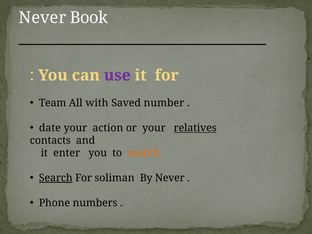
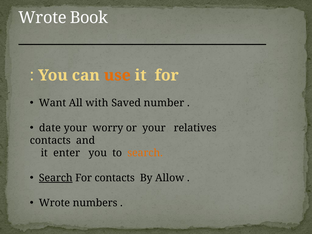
Never at (42, 18): Never -> Wrote
use colour: purple -> orange
Team: Team -> Want
action: action -> worry
relatives underline: present -> none
For soliman: soliman -> contacts
By Never: Never -> Allow
Phone at (54, 203): Phone -> Wrote
